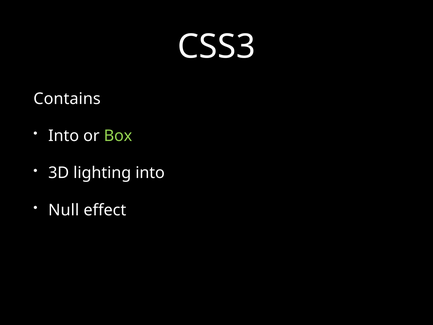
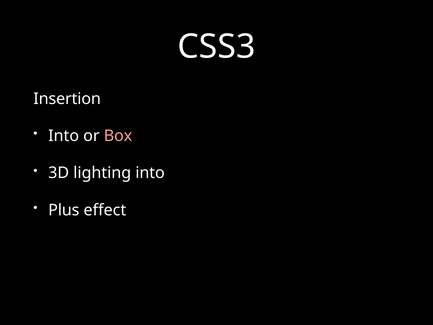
Contains: Contains -> Insertion
Box colour: light green -> pink
Null: Null -> Plus
